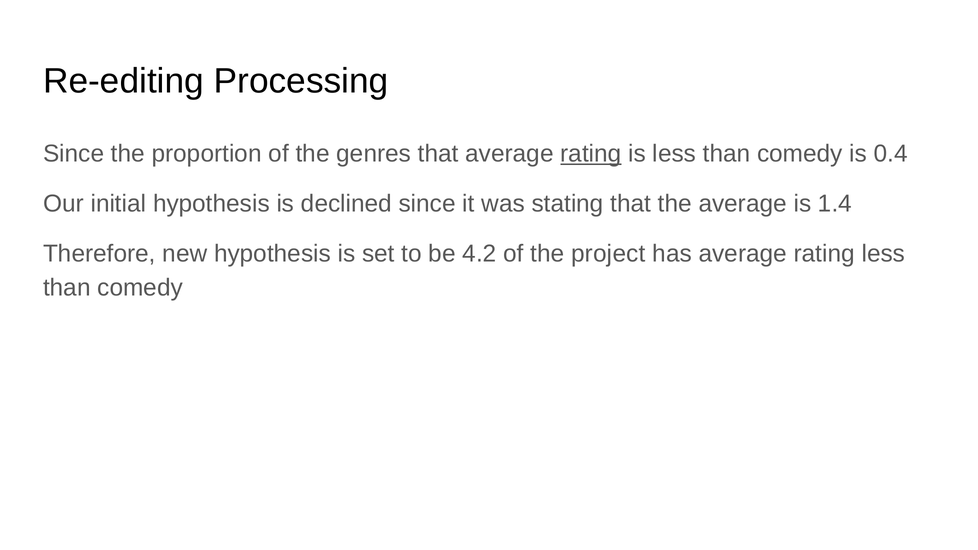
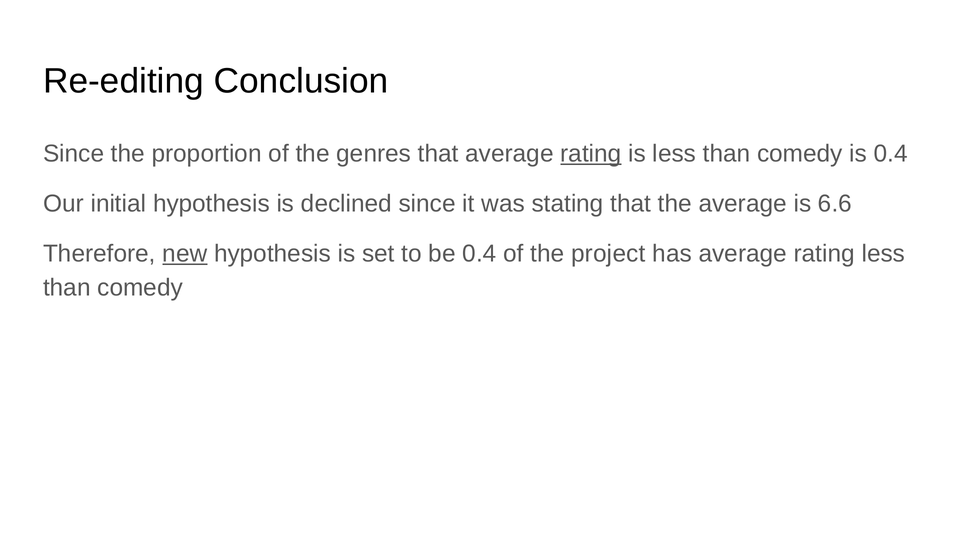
Processing: Processing -> Conclusion
1.4: 1.4 -> 6.6
new underline: none -> present
be 4.2: 4.2 -> 0.4
